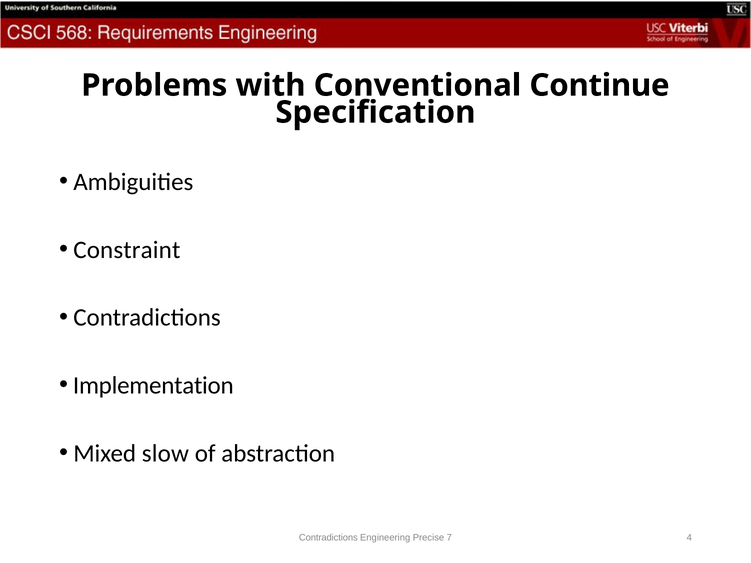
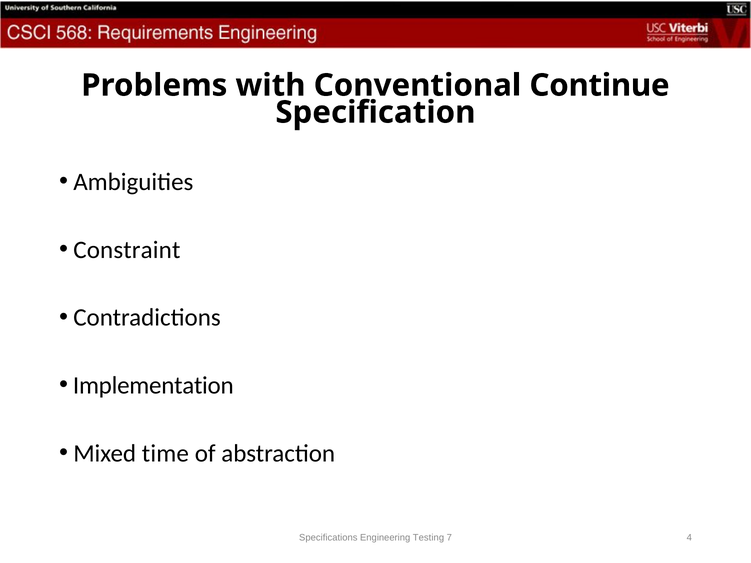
slow: slow -> time
Contradictions at (328, 538): Contradictions -> Specifications
Precise: Precise -> Testing
